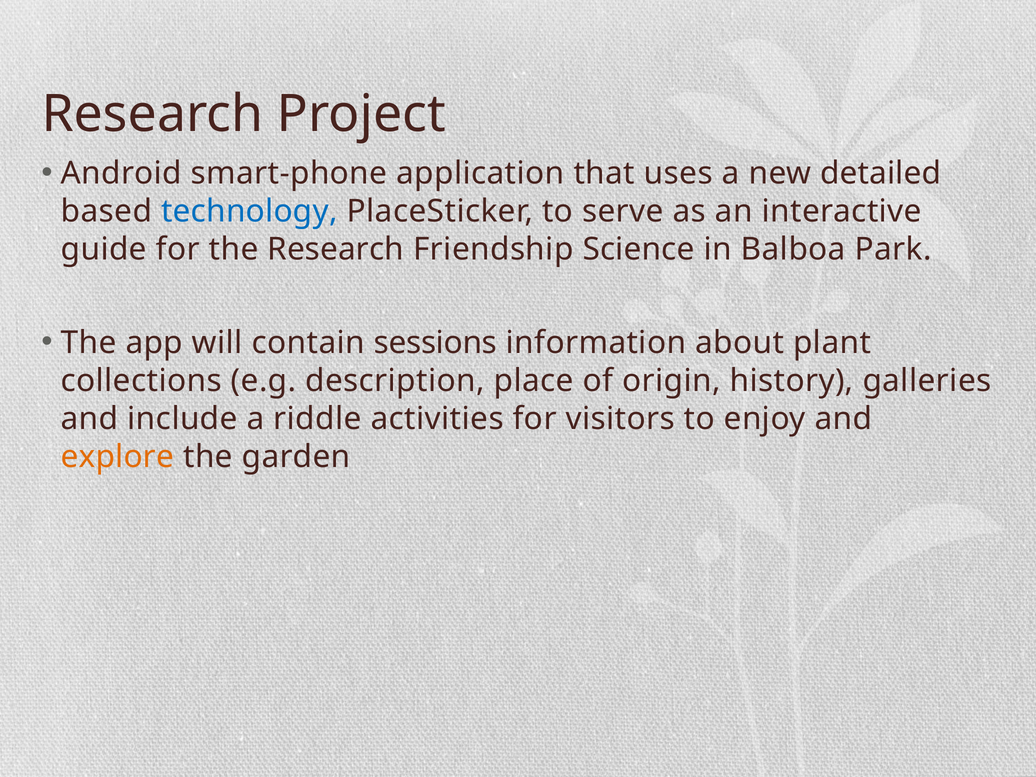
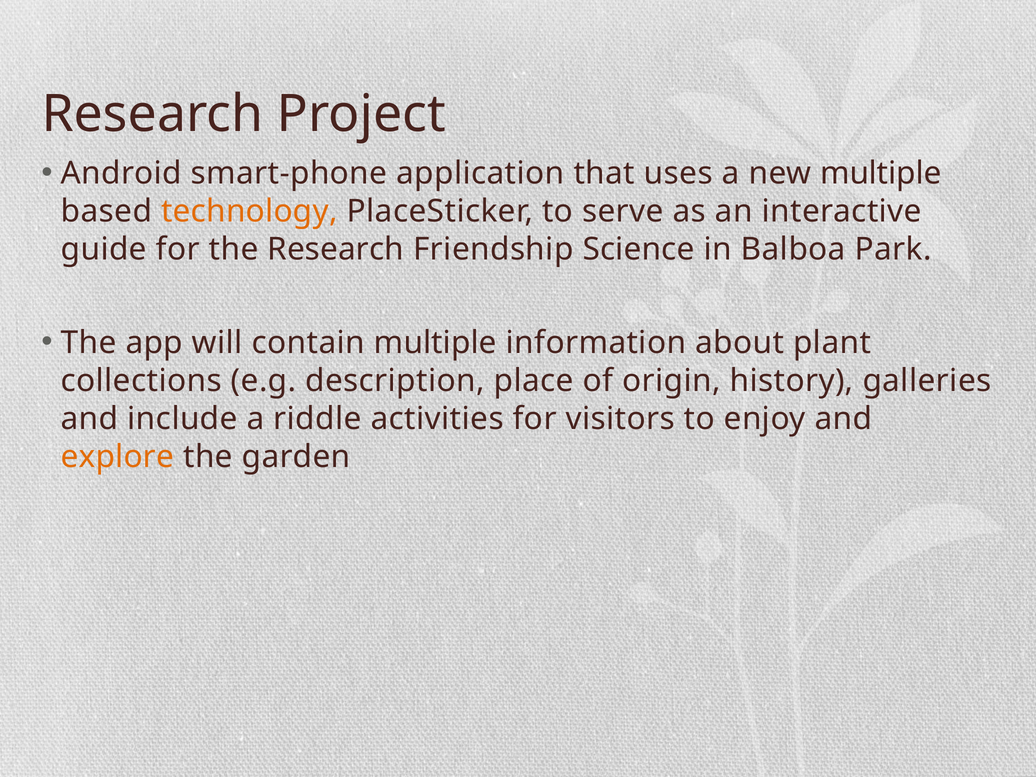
new detailed: detailed -> multiple
technology colour: blue -> orange
contain sessions: sessions -> multiple
